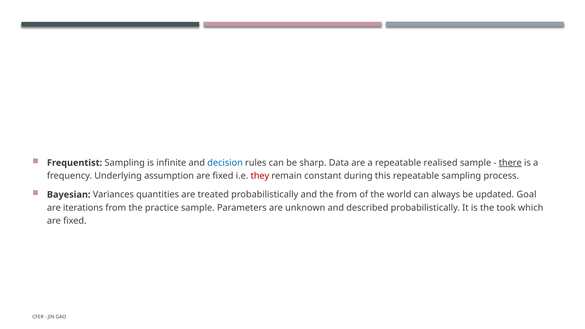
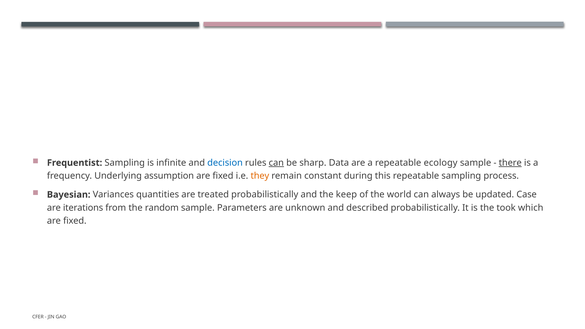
can at (276, 163) underline: none -> present
realised: realised -> ecology
they colour: red -> orange
the from: from -> keep
Goal: Goal -> Case
practice: practice -> random
